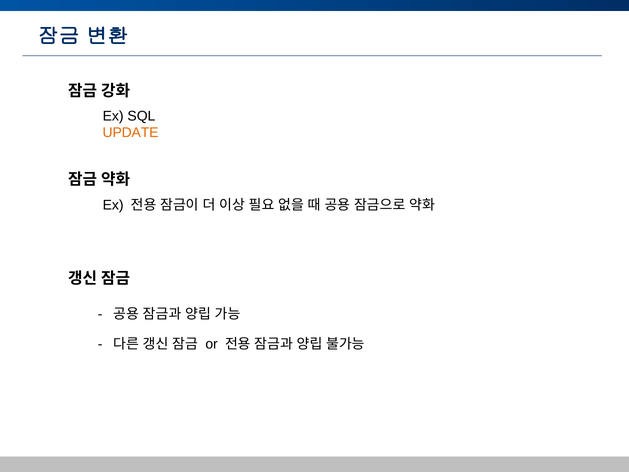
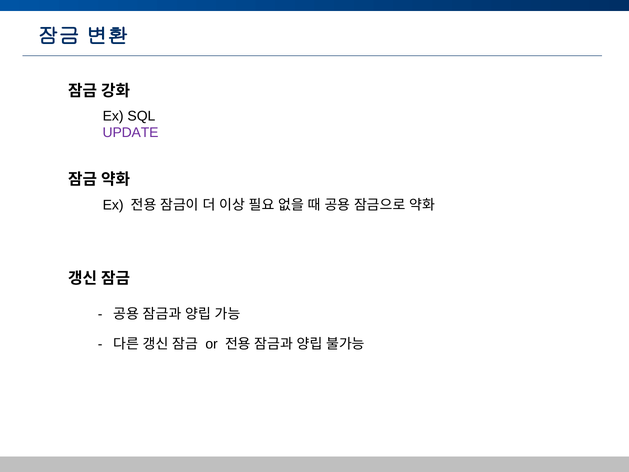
UPDATE colour: orange -> purple
